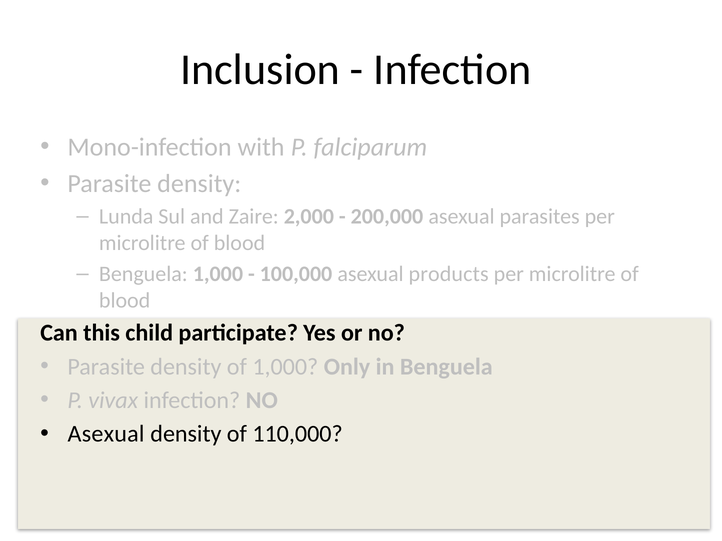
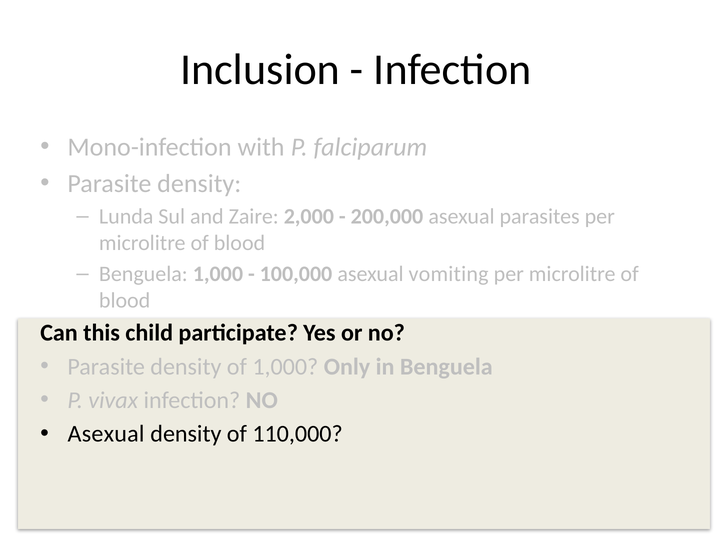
products: products -> vomiting
